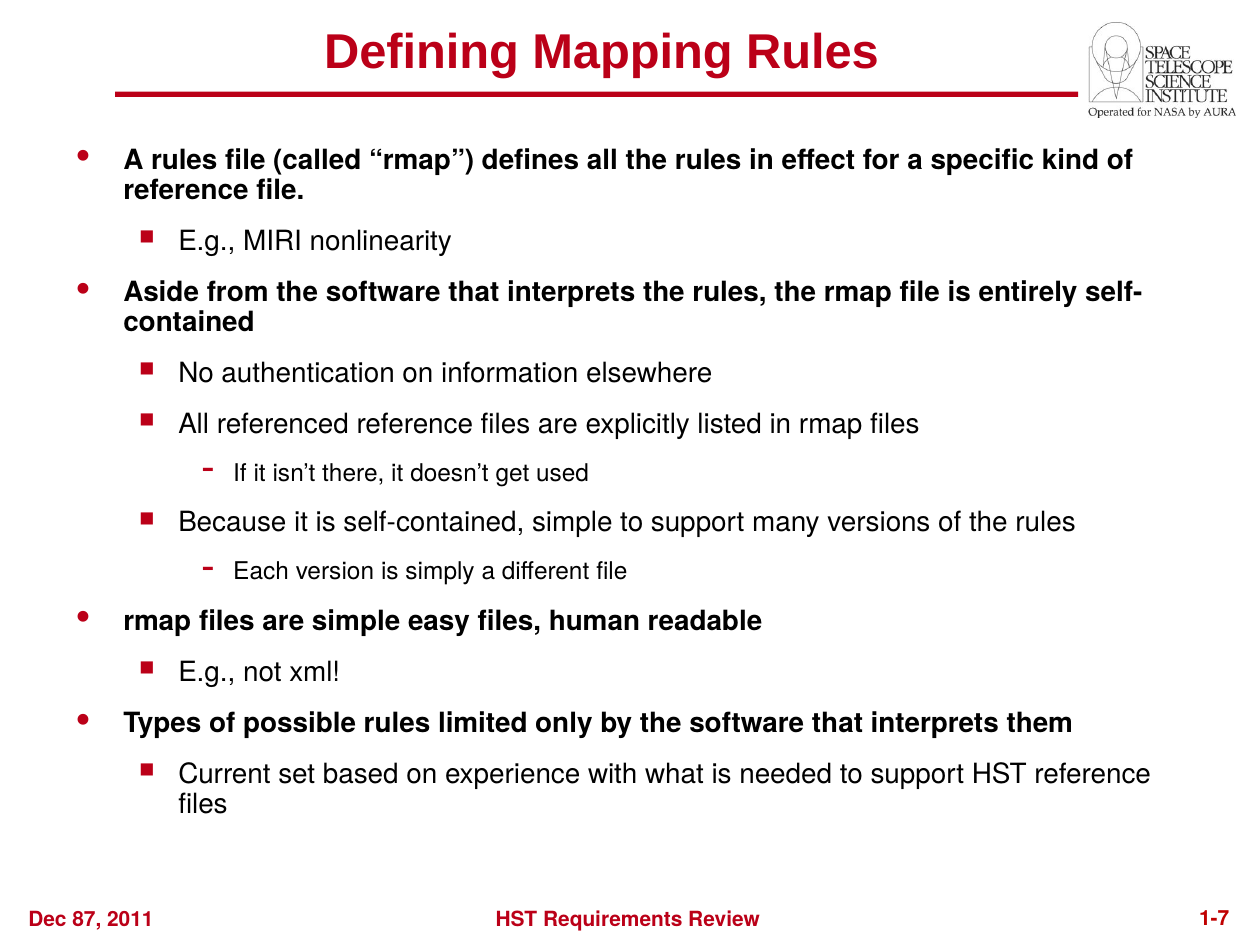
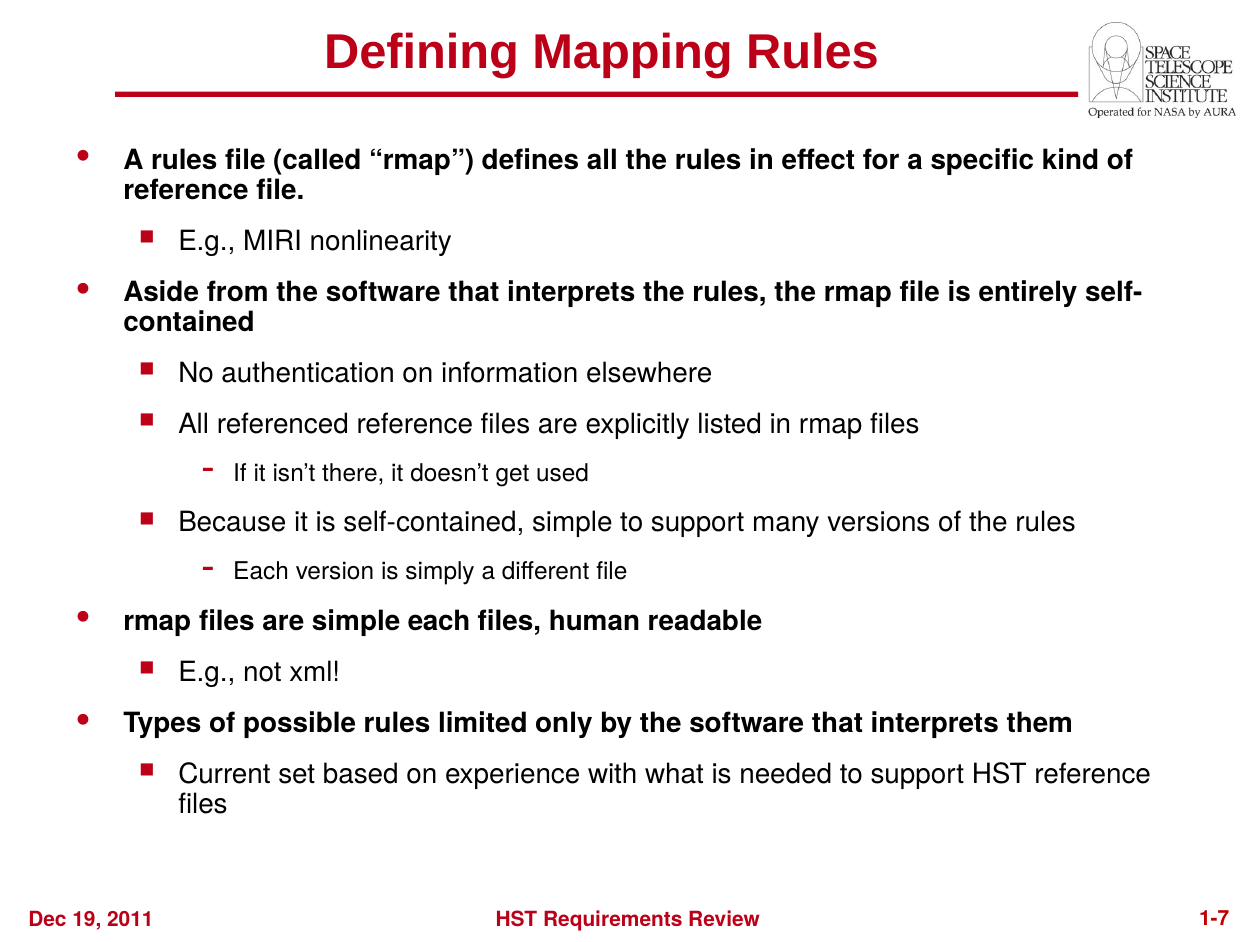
simple easy: easy -> each
87: 87 -> 19
